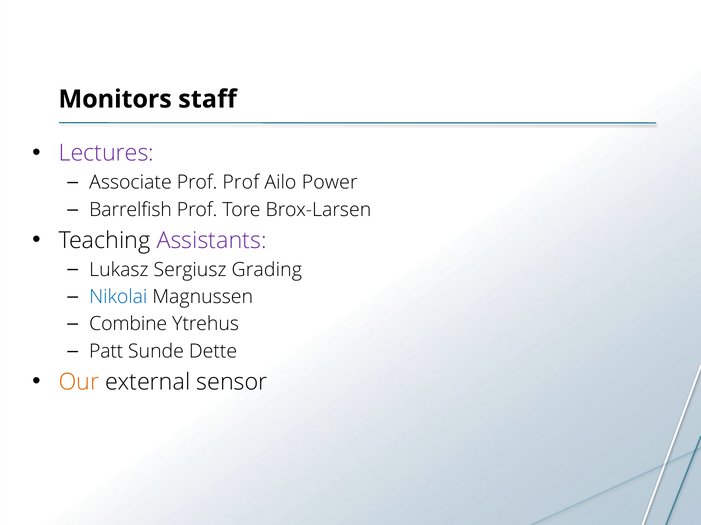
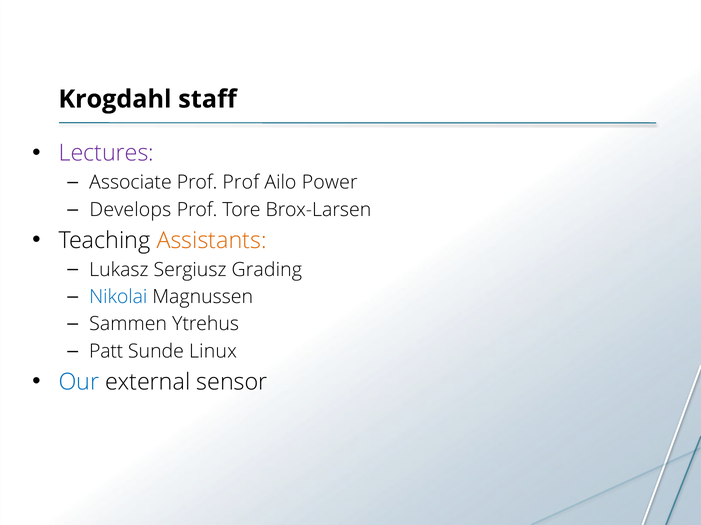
Monitors: Monitors -> Krogdahl
Barrelfish: Barrelfish -> Develops
Assistants colour: purple -> orange
Combine: Combine -> Sammen
Dette: Dette -> Linux
Our colour: orange -> blue
